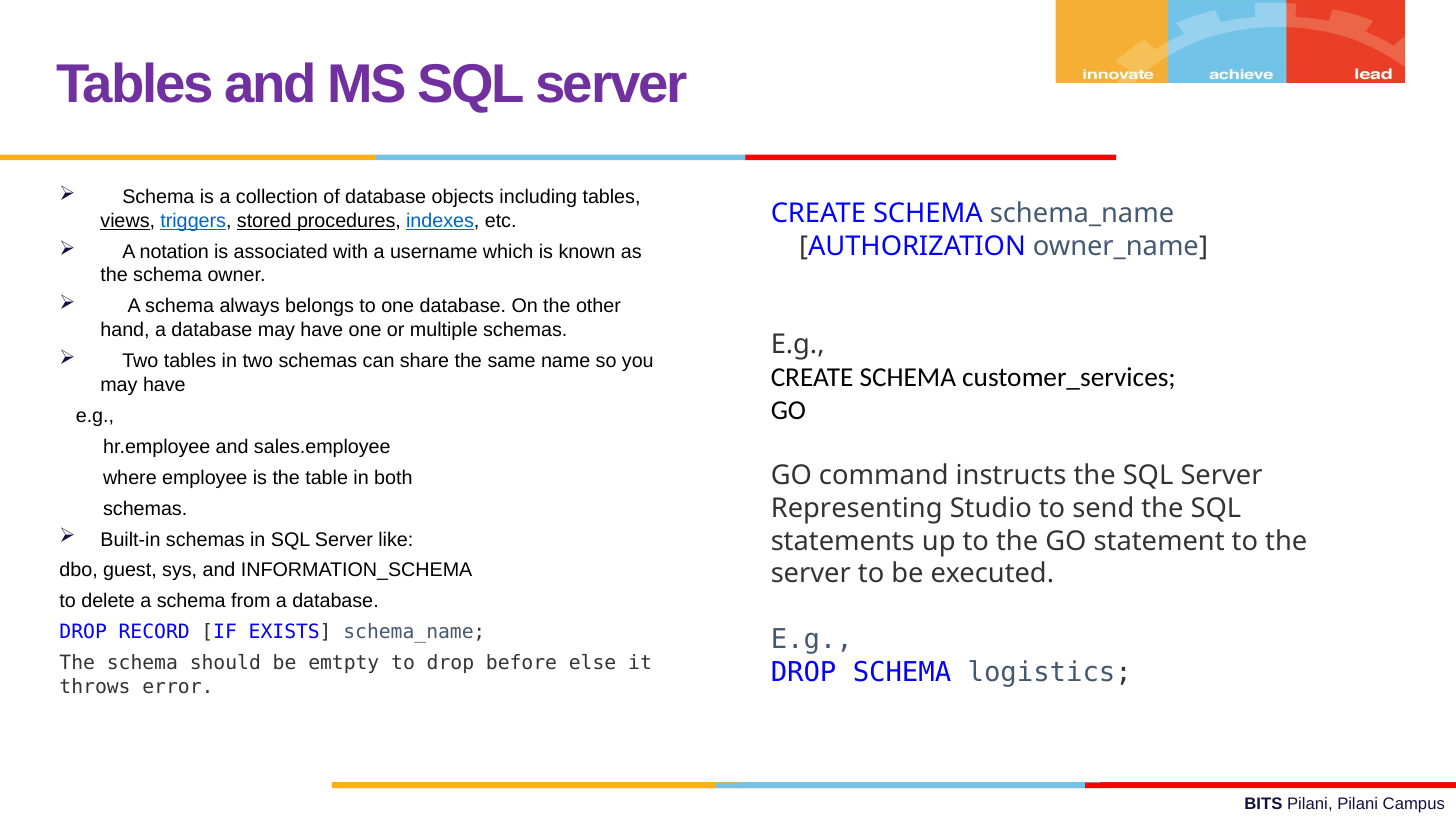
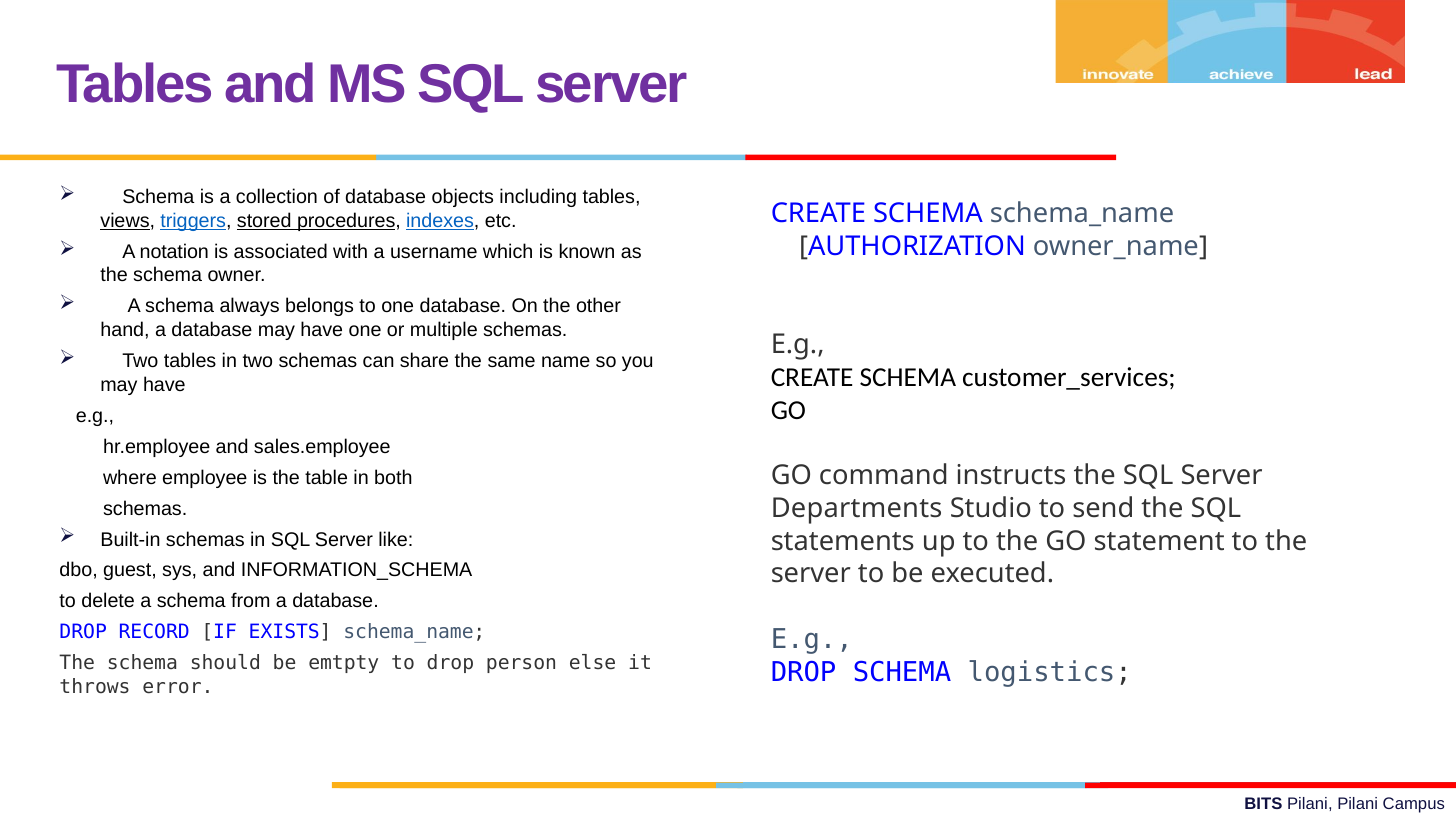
Representing: Representing -> Departments
before: before -> person
